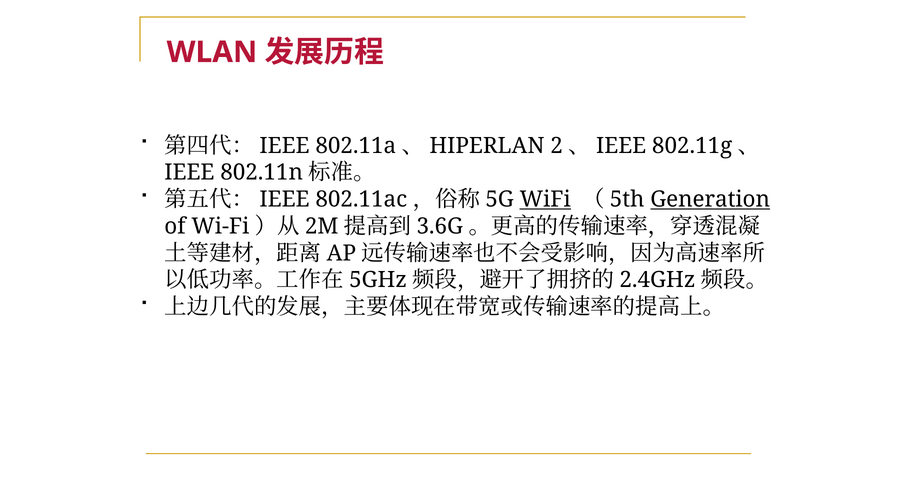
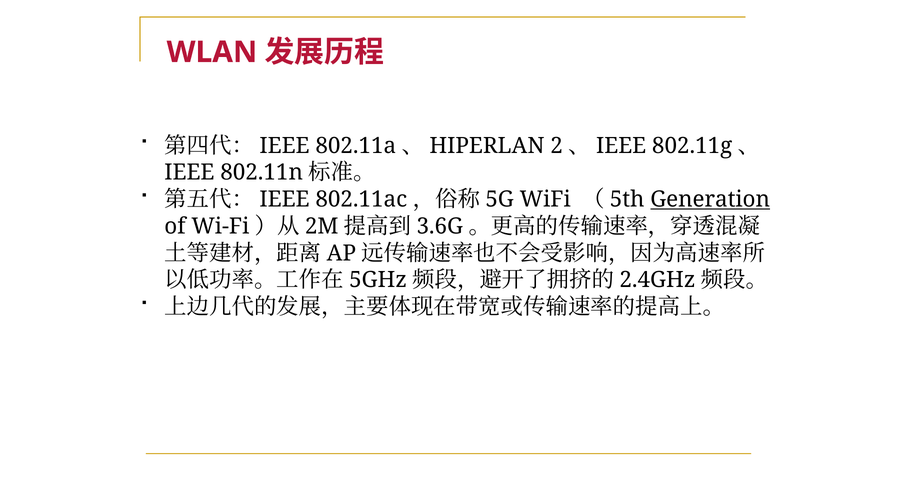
WiFi underline: present -> none
